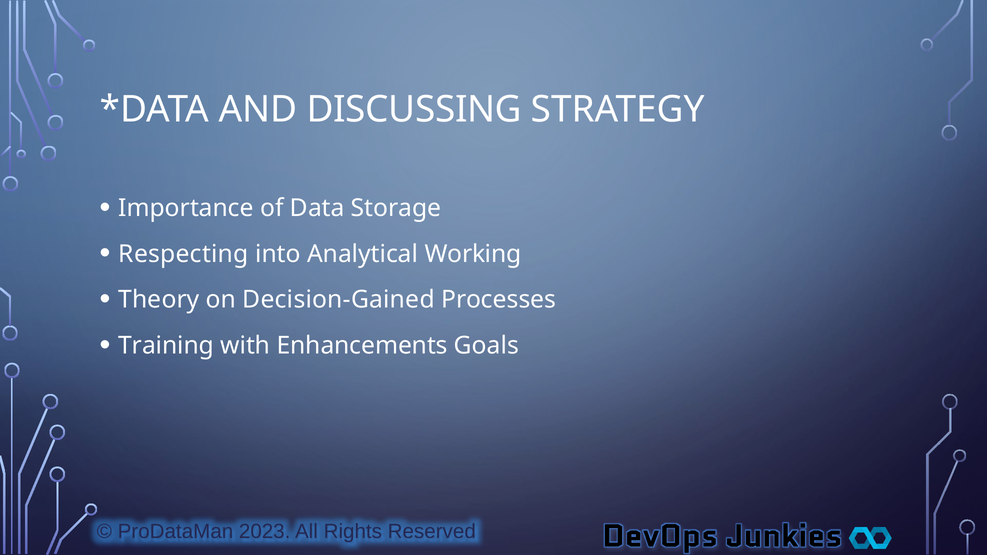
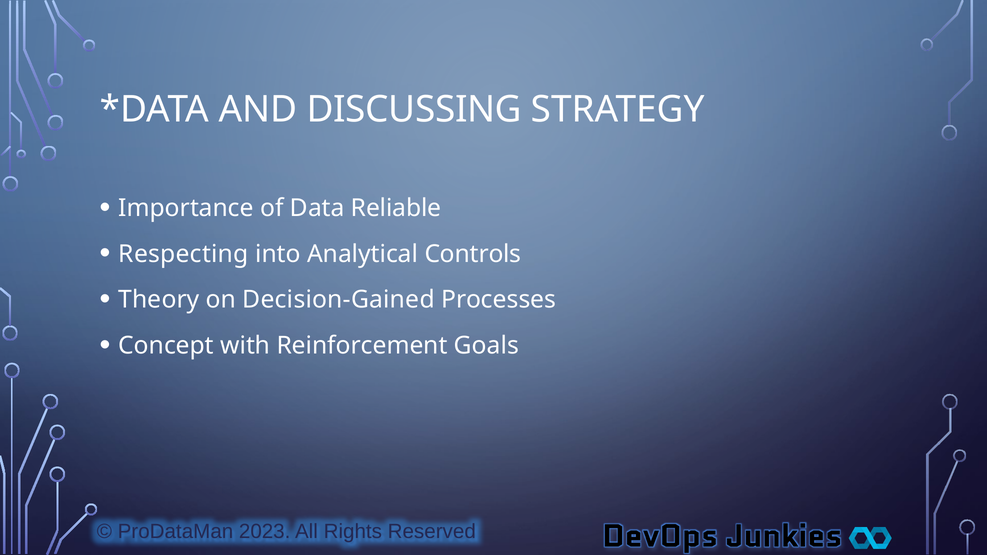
Storage: Storage -> Reliable
Working: Working -> Controls
Training: Training -> Concept
Enhancements: Enhancements -> Reinforcement
